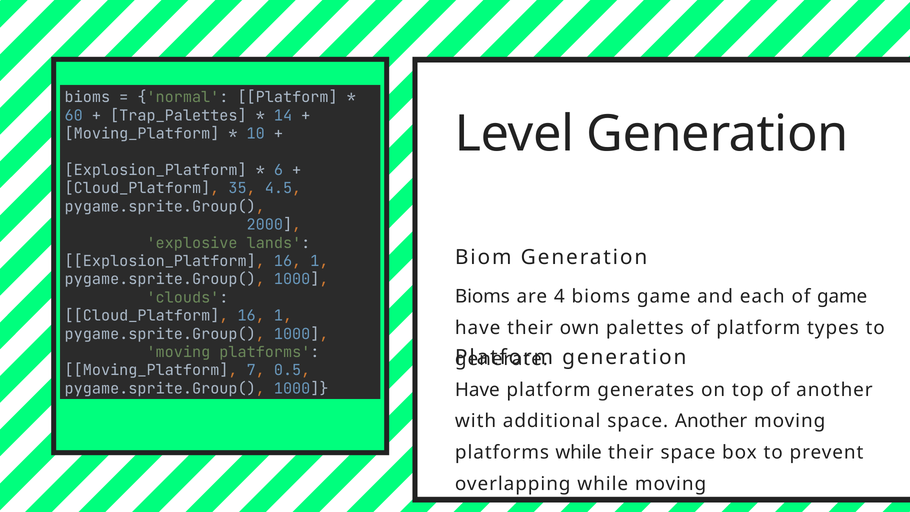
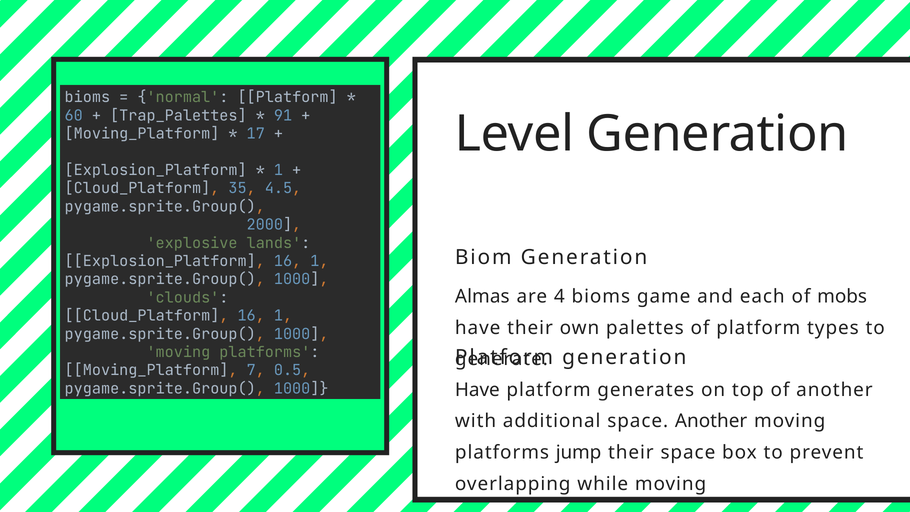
14: 14 -> 91
10: 10 -> 17
6 at (278, 170): 6 -> 1
Bioms at (482, 296): Bioms -> Almas
of game: game -> mobs
platforms while: while -> jump
